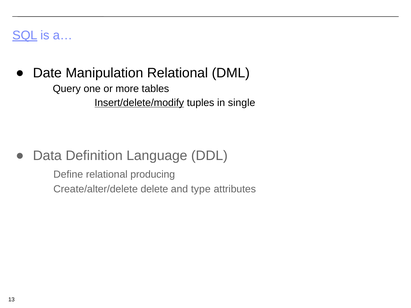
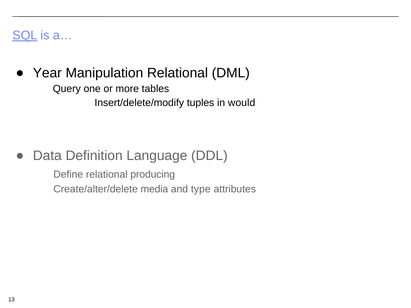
Date: Date -> Year
Insert/delete/modify underline: present -> none
single: single -> would
delete: delete -> media
